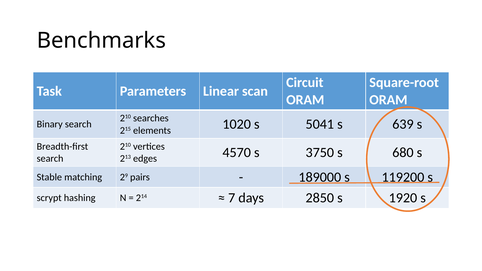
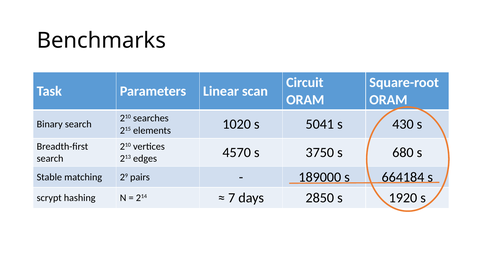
639: 639 -> 430
119200: 119200 -> 664184
